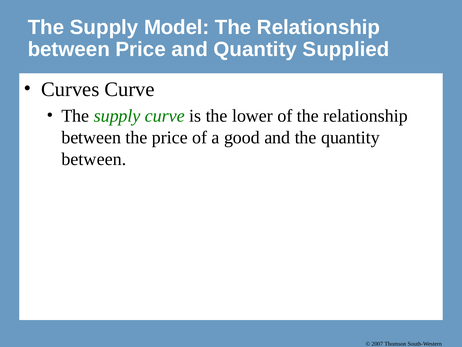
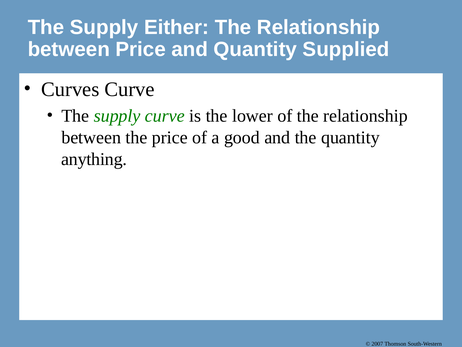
Model: Model -> Either
between at (94, 159): between -> anything
